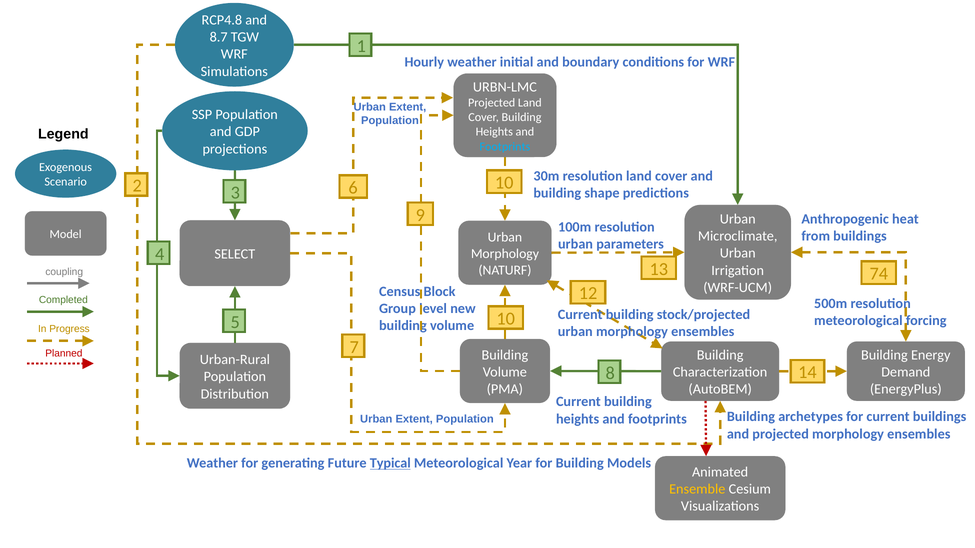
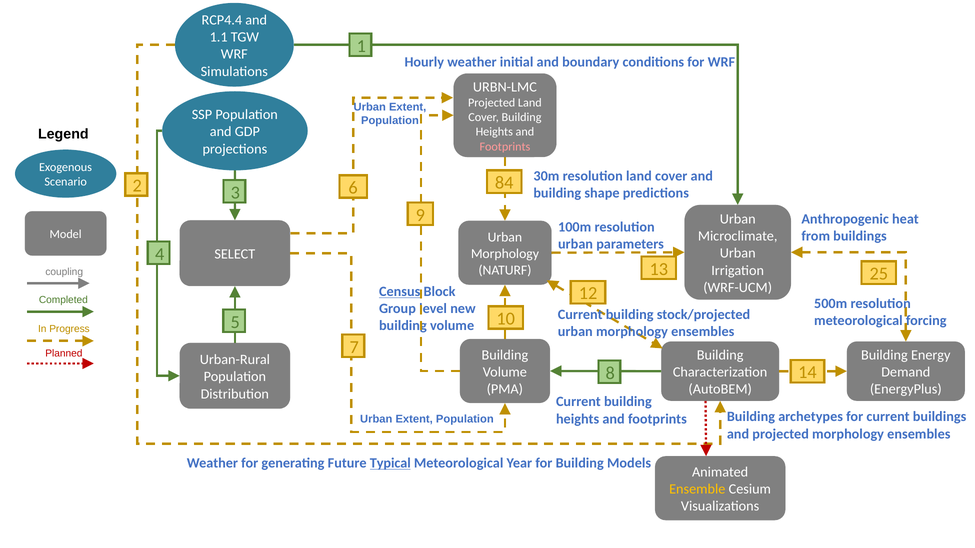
RCP4.8: RCP4.8 -> RCP4.4
8.7: 8.7 -> 1.1
Footprints at (505, 147) colour: light blue -> pink
6 10: 10 -> 84
74: 74 -> 25
Census underline: none -> present
